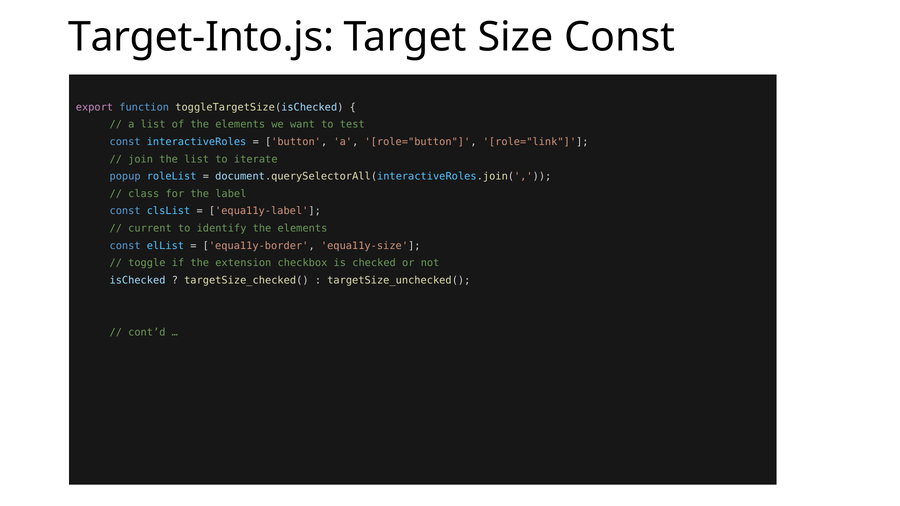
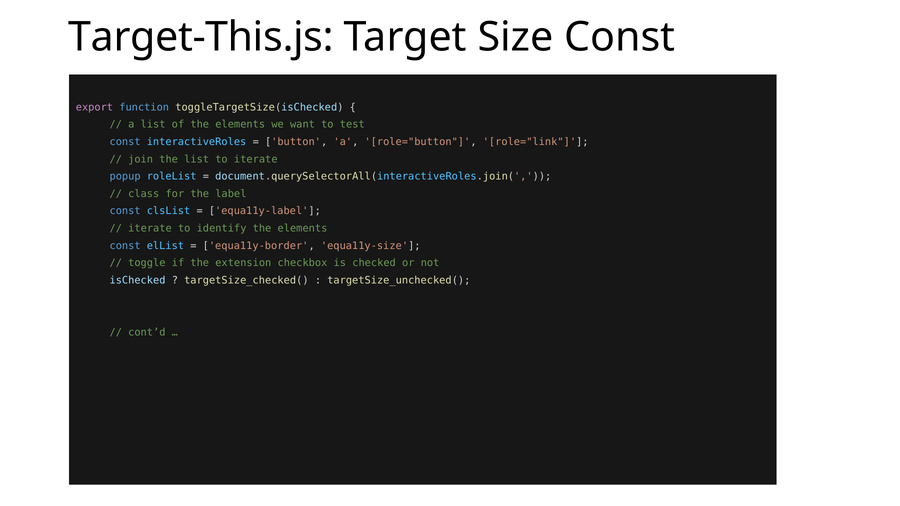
Target-Into.js: Target-Into.js -> Target-This.js
current at (150, 228): current -> iterate
